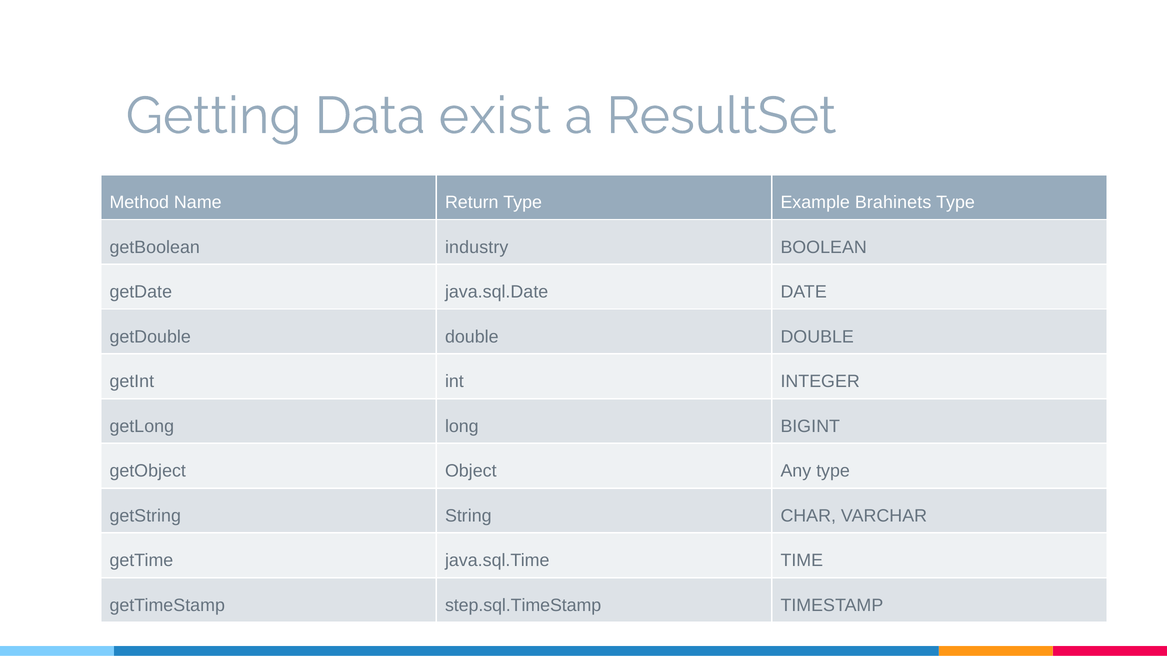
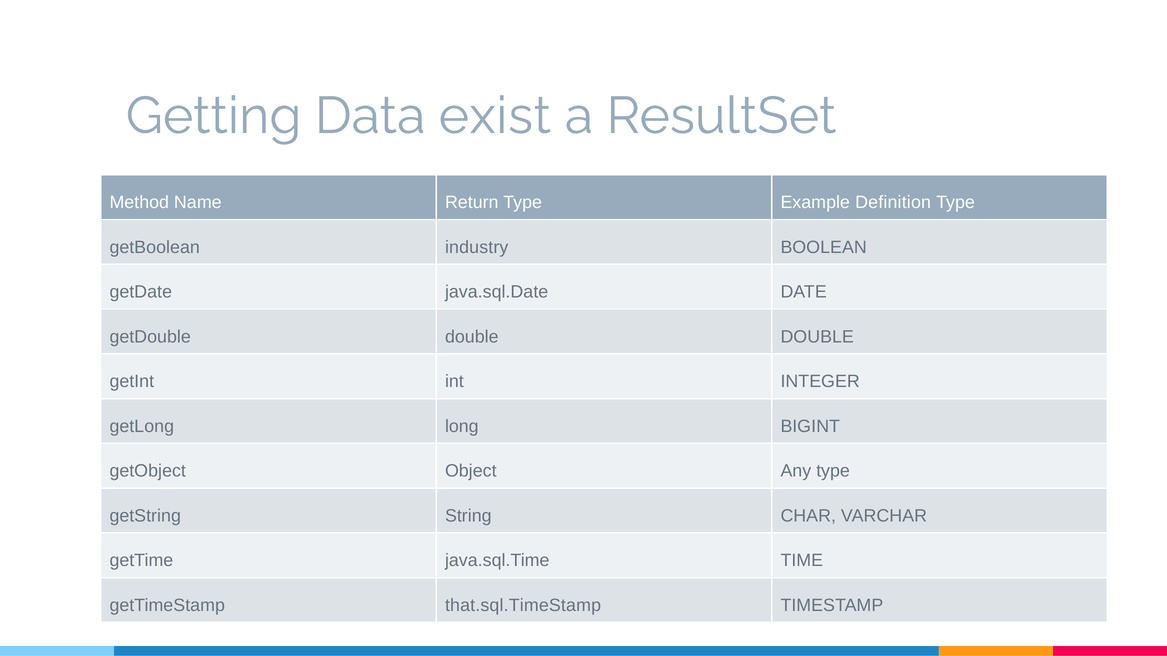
Brahinets: Brahinets -> Definition
step.sql.TimeStamp: step.sql.TimeStamp -> that.sql.TimeStamp
